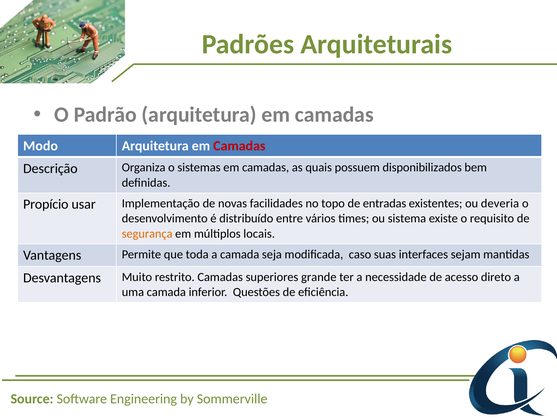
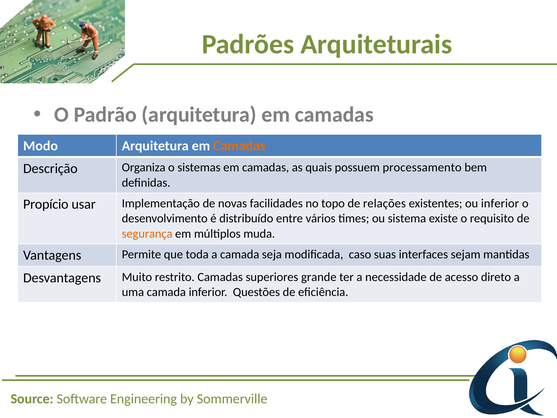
Camadas at (239, 146) colour: red -> orange
disponibilizados: disponibilizados -> processamento
entradas: entradas -> relações
ou deveria: deveria -> inferior
locais: locais -> muda
